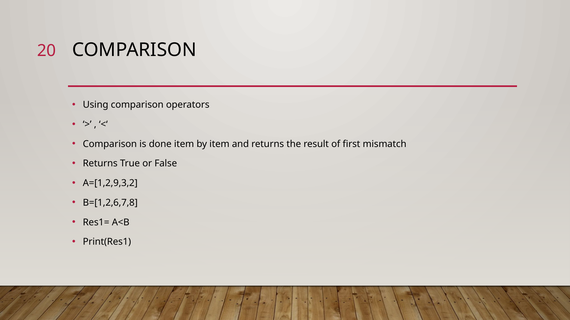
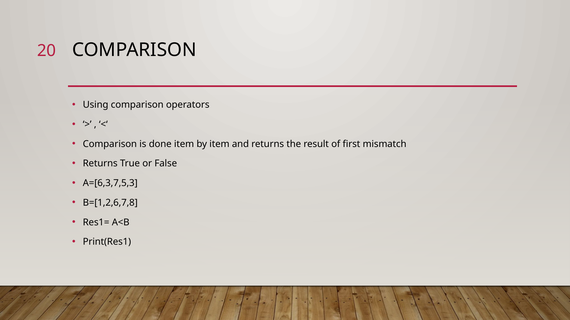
A=[1,2,9,3,2: A=[1,2,9,3,2 -> A=[6,3,7,5,3
